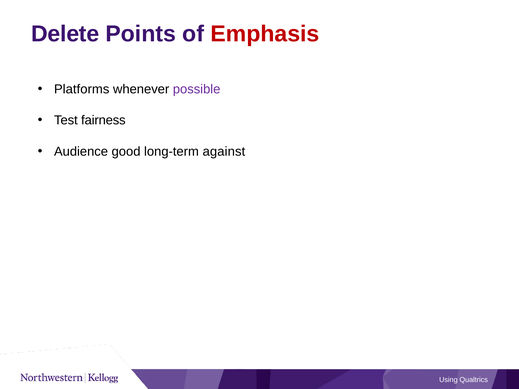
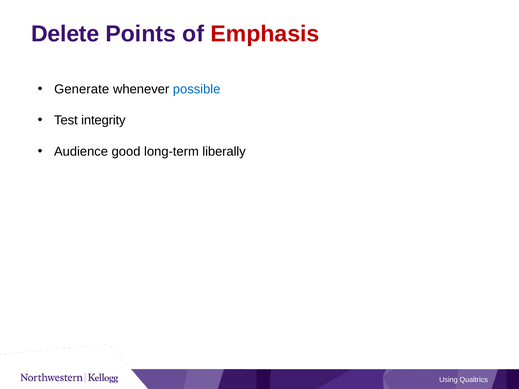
Platforms: Platforms -> Generate
possible colour: purple -> blue
fairness: fairness -> integrity
against: against -> liberally
